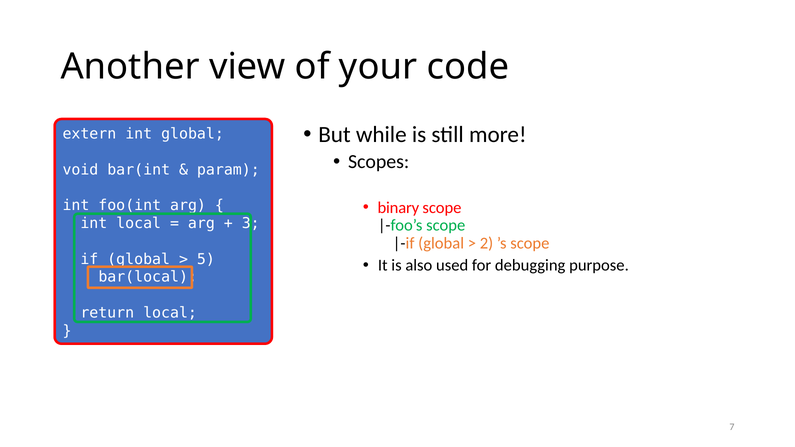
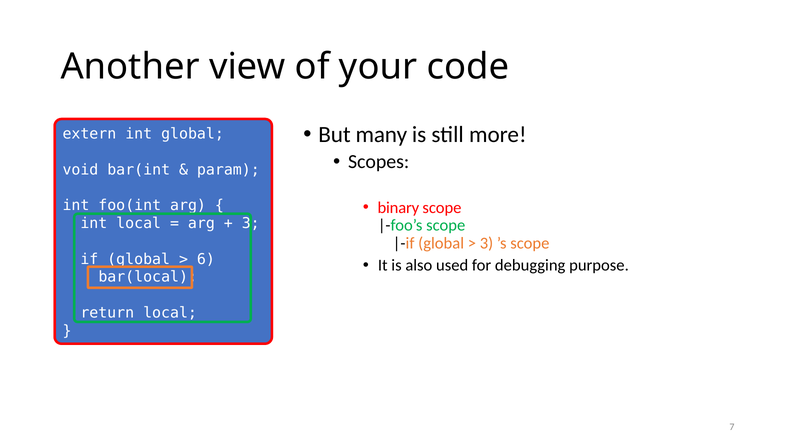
while: while -> many
2 at (487, 243): 2 -> 3
5: 5 -> 6
